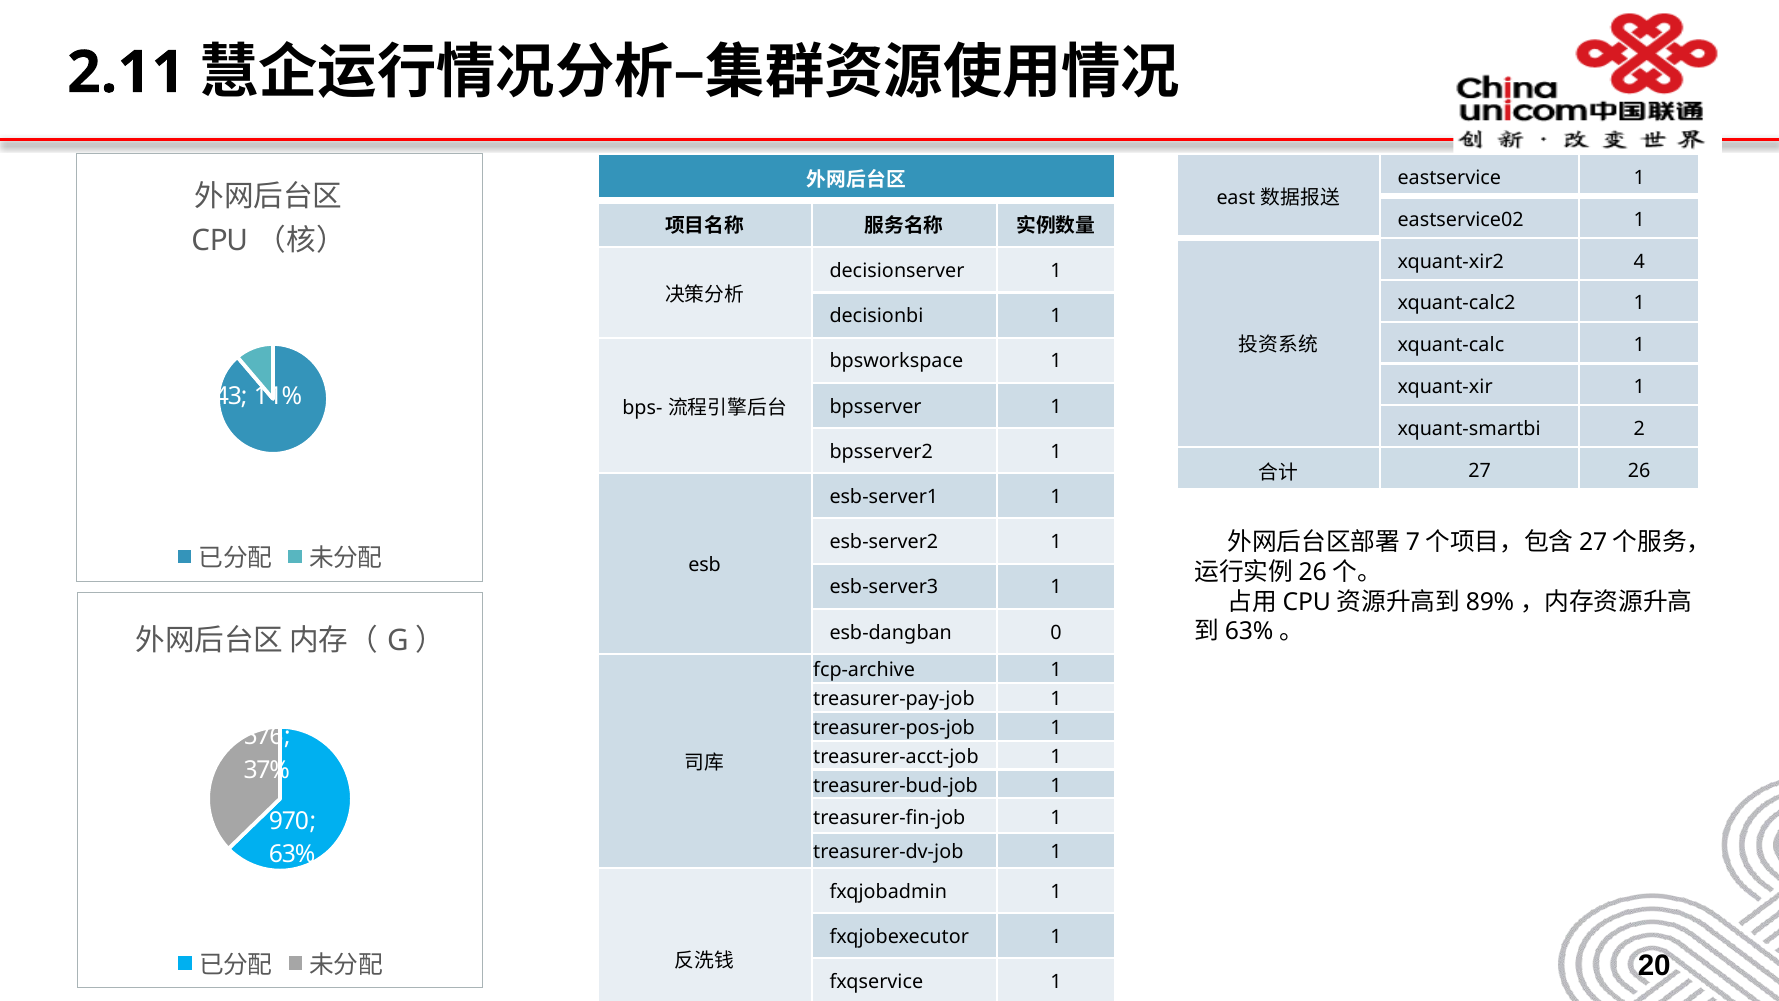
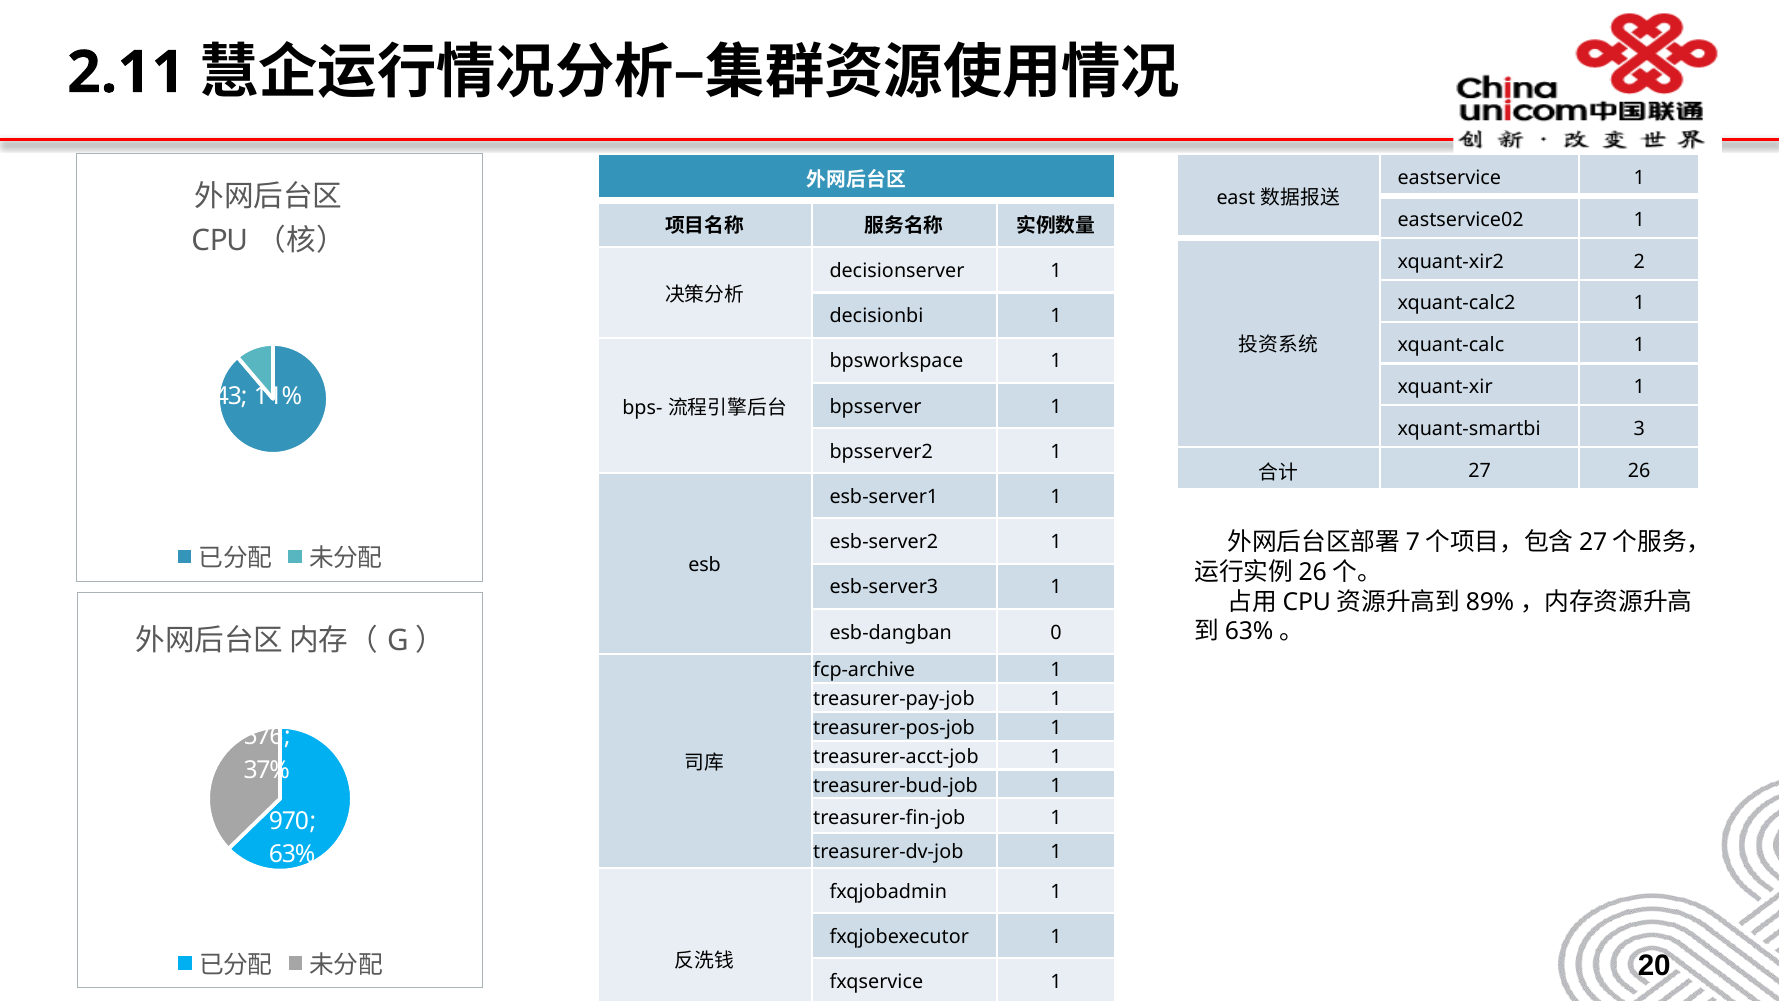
4: 4 -> 2
2: 2 -> 3
